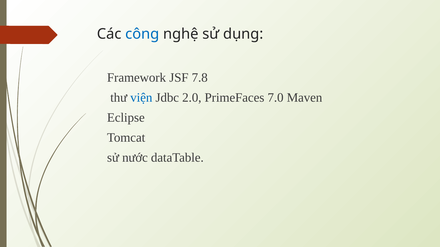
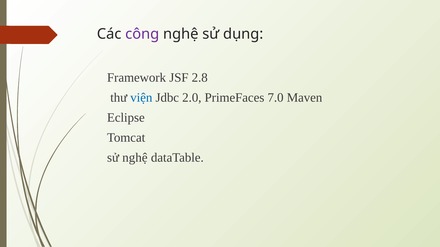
công colour: blue -> purple
7.8: 7.8 -> 2.8
sử nước: nước -> nghệ
